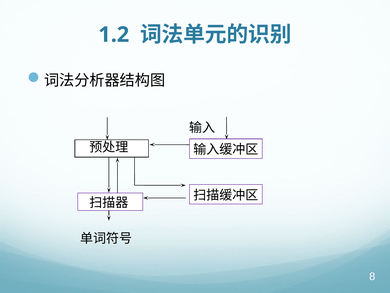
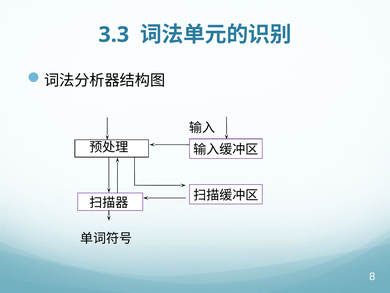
1.2: 1.2 -> 3.3
